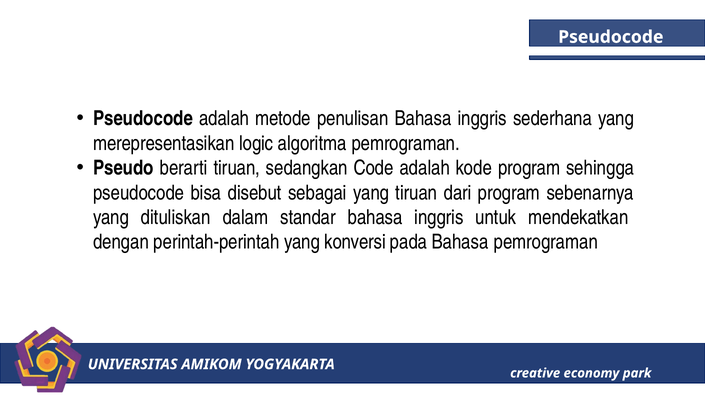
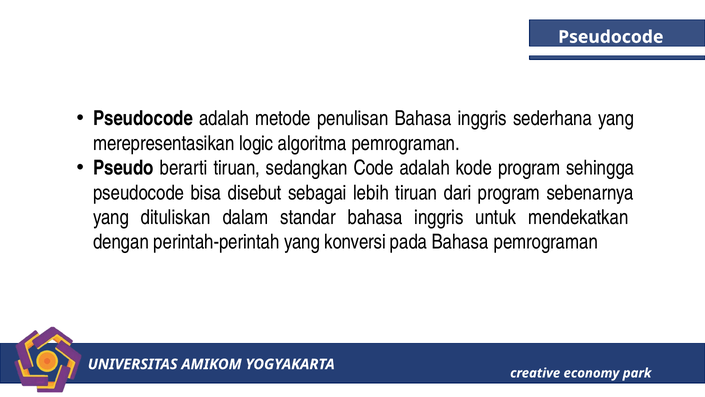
sebagai yang: yang -> lebih
